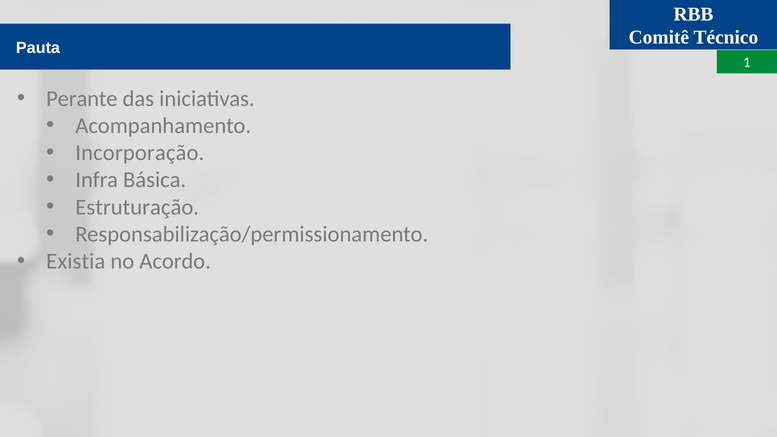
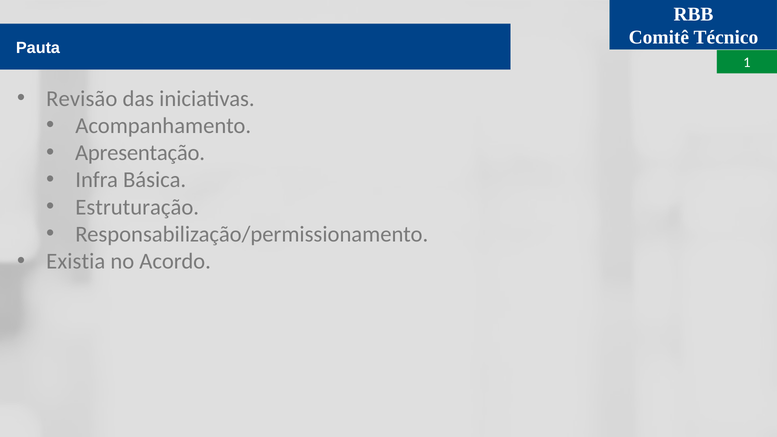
Perante: Perante -> Revisão
Incorporação: Incorporação -> Apresentação
